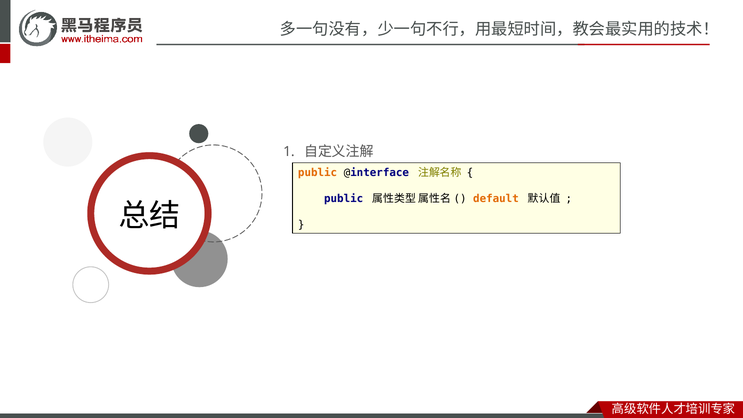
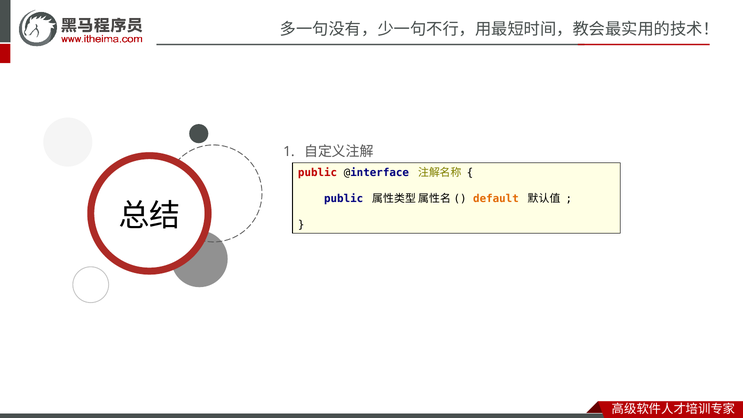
public at (318, 173) colour: orange -> red
